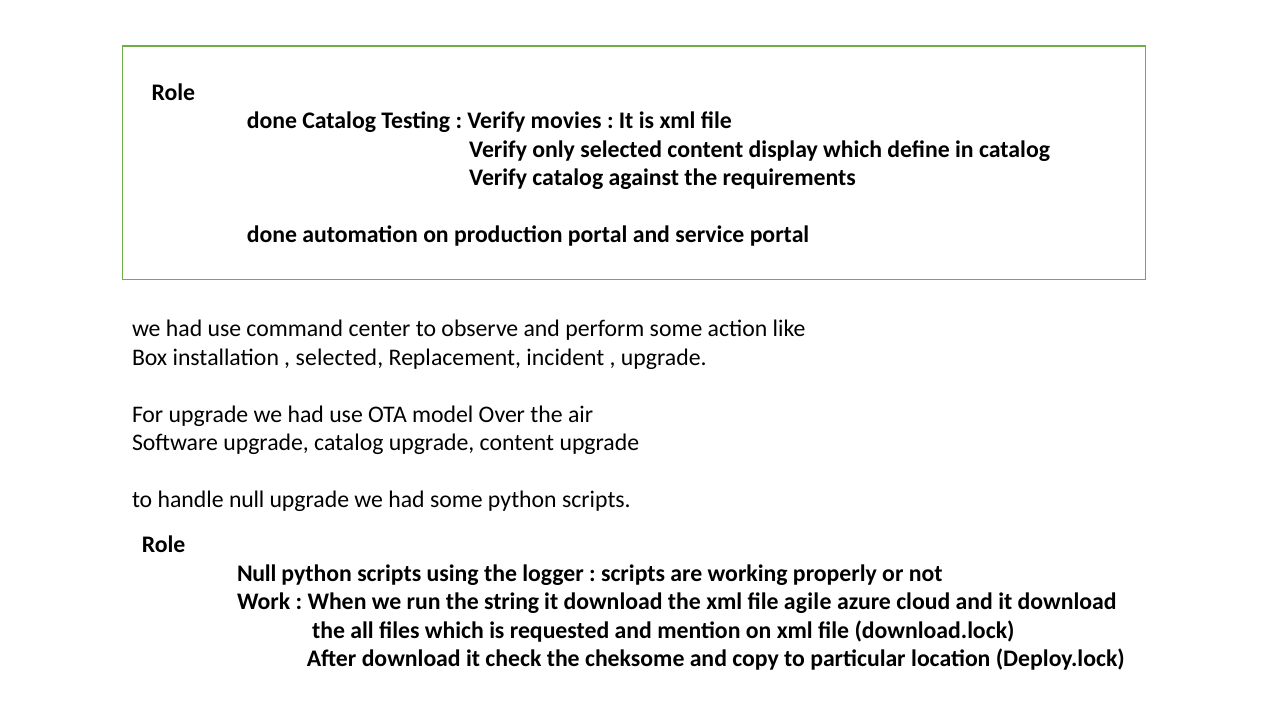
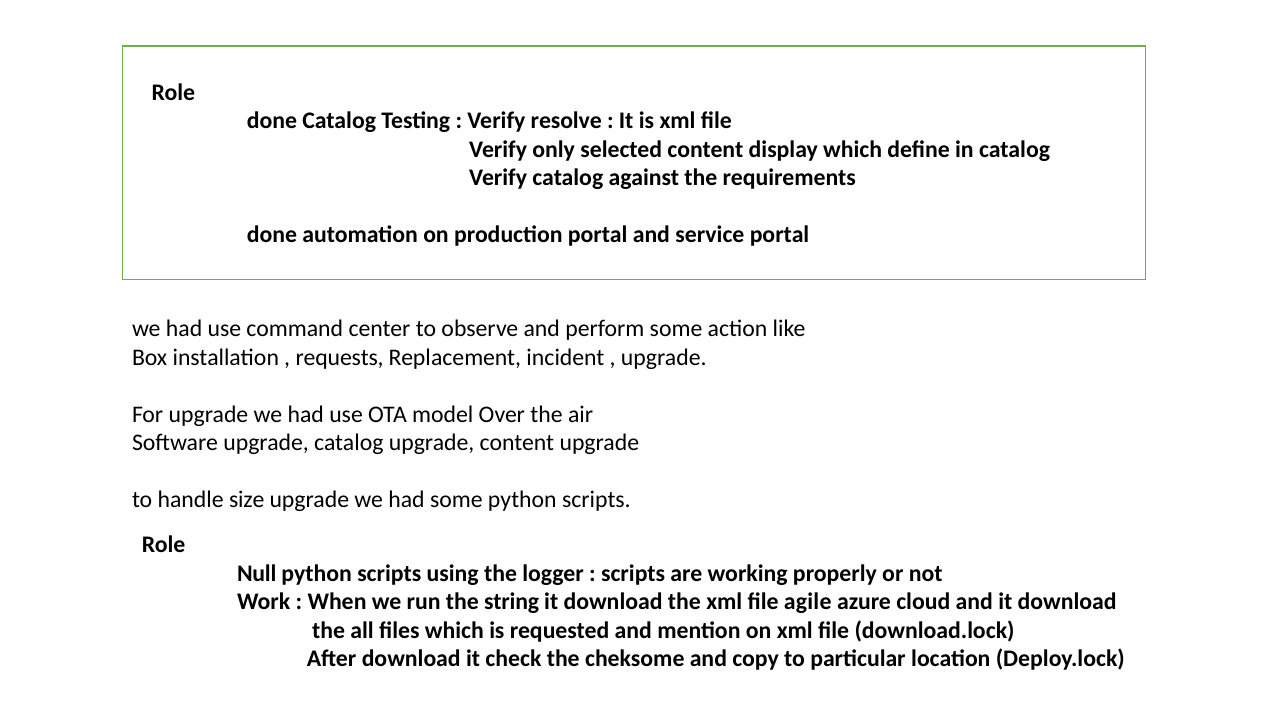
movies: movies -> resolve
selected at (339, 357): selected -> requests
handle null: null -> size
